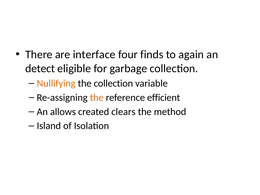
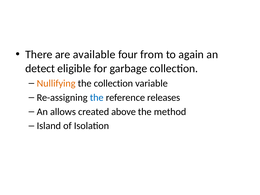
interface: interface -> available
finds: finds -> from
the at (97, 98) colour: orange -> blue
efficient: efficient -> releases
clears: clears -> above
